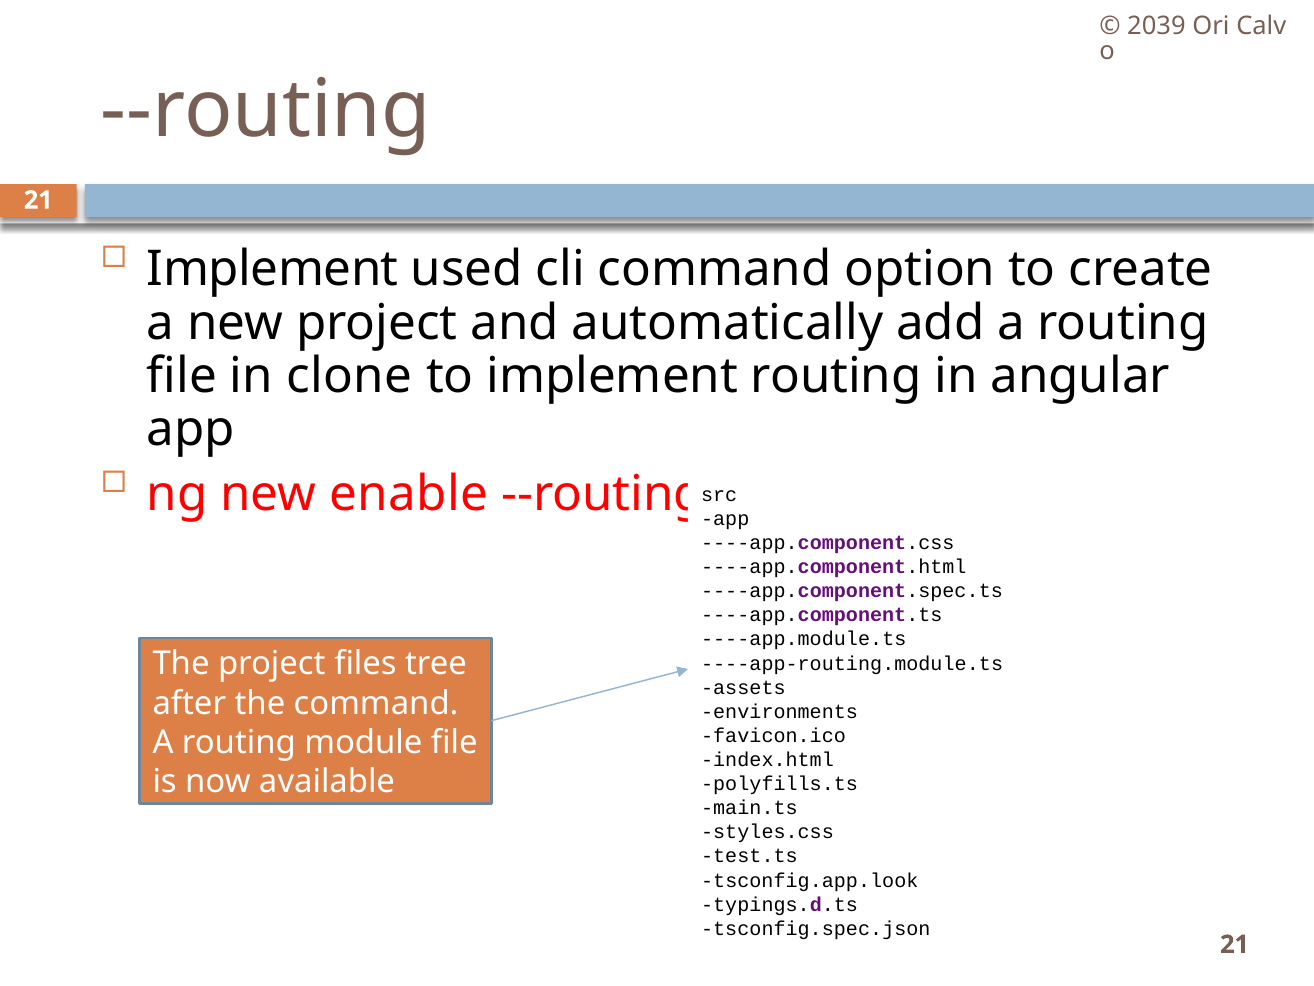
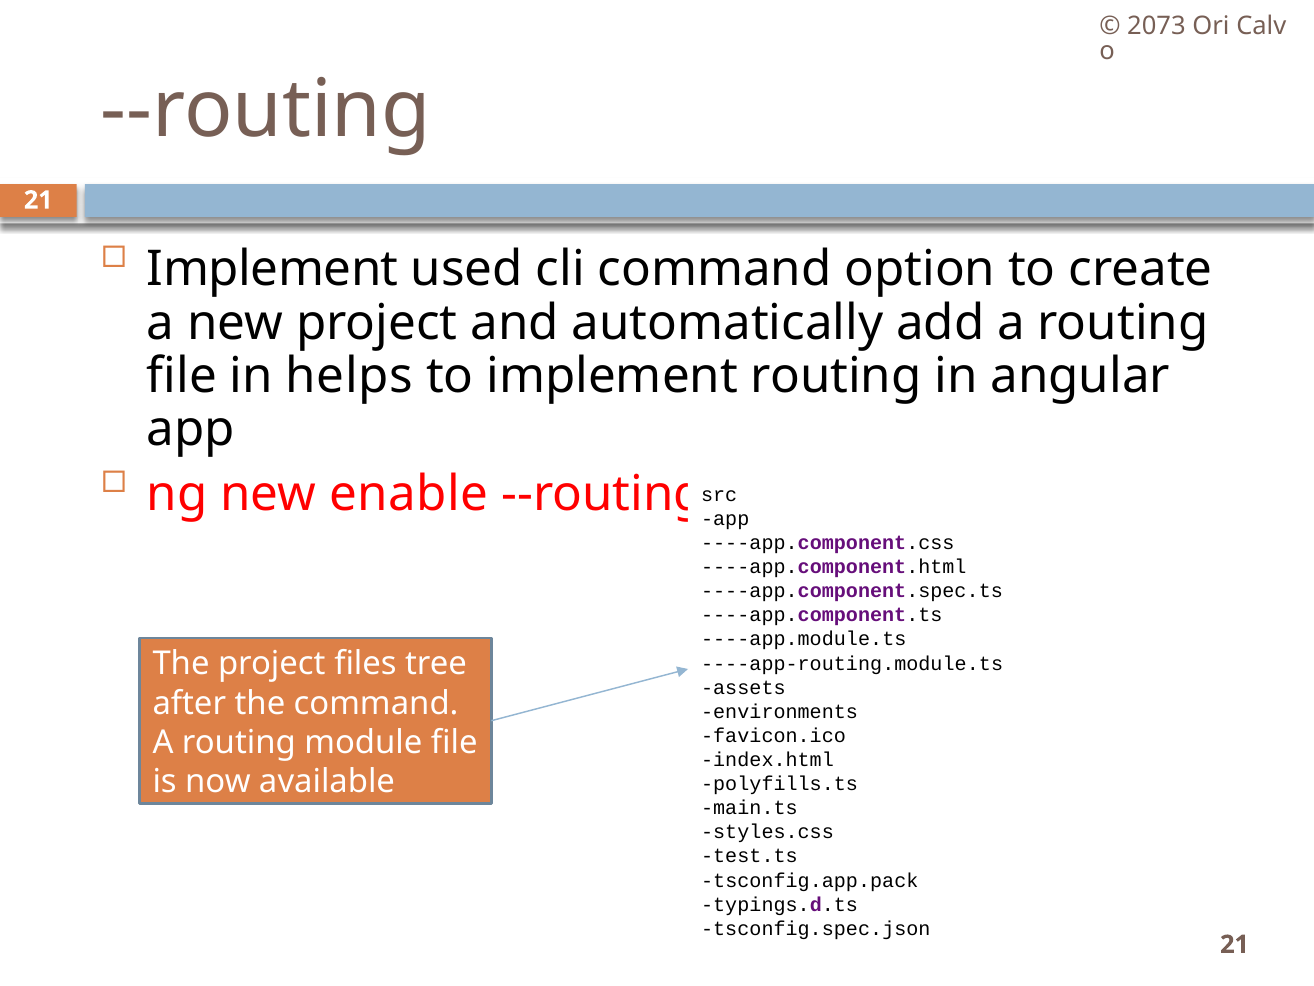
2039: 2039 -> 2073
clone: clone -> helps
tsconfig.app.look: tsconfig.app.look -> tsconfig.app.pack
